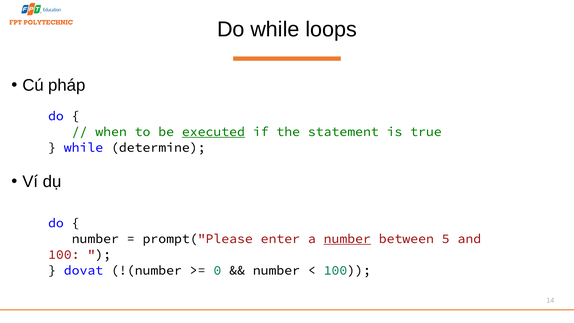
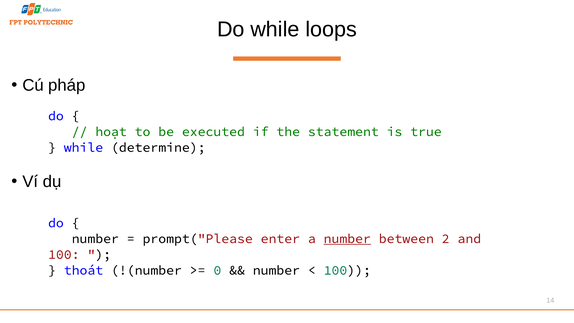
when: when -> hoạt
executed underline: present -> none
5: 5 -> 2
dovat: dovat -> thoát
